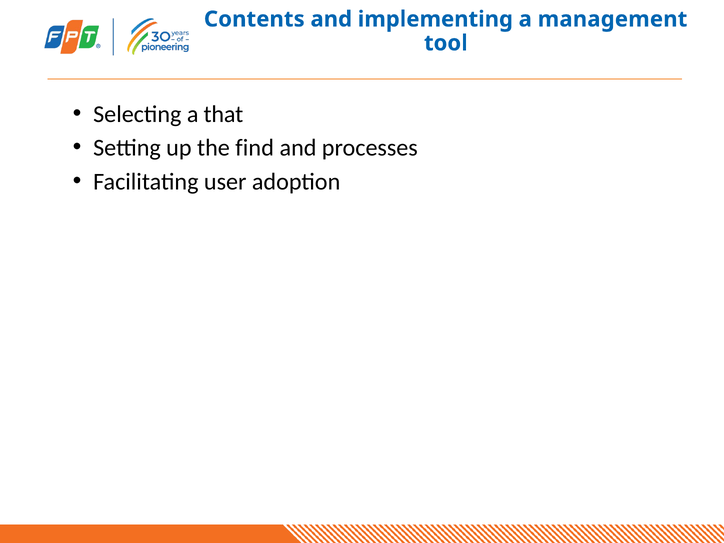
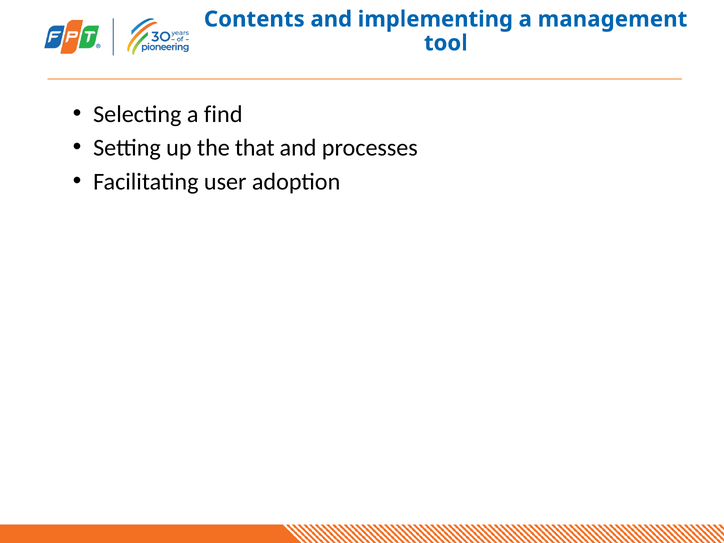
that: that -> find
find: find -> that
